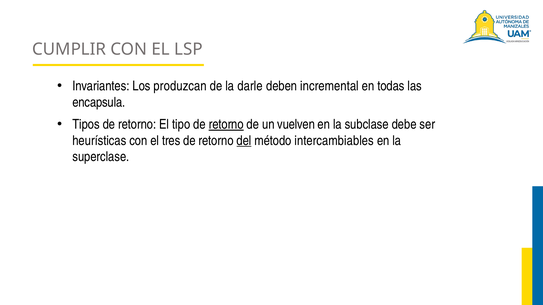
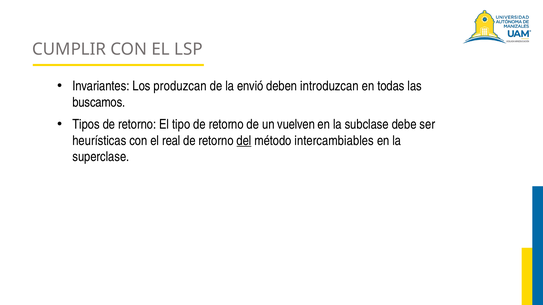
darle: darle -> envió
incremental: incremental -> introduzcan
encapsula: encapsula -> buscamos
retorno at (226, 124) underline: present -> none
tres: tres -> real
